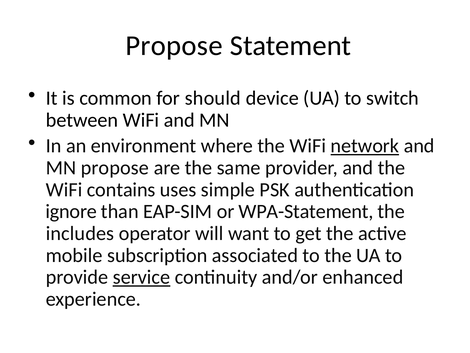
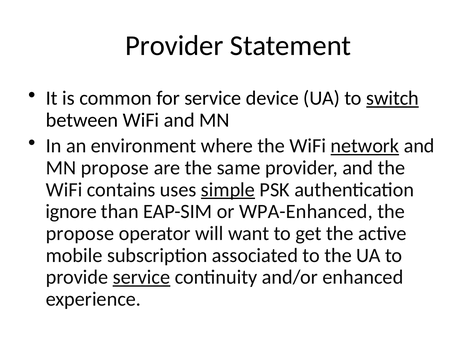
Propose at (174, 45): Propose -> Provider
for should: should -> service
switch underline: none -> present
simple underline: none -> present
WPA-Statement: WPA-Statement -> WPA-Enhanced
includes at (80, 233): includes -> propose
